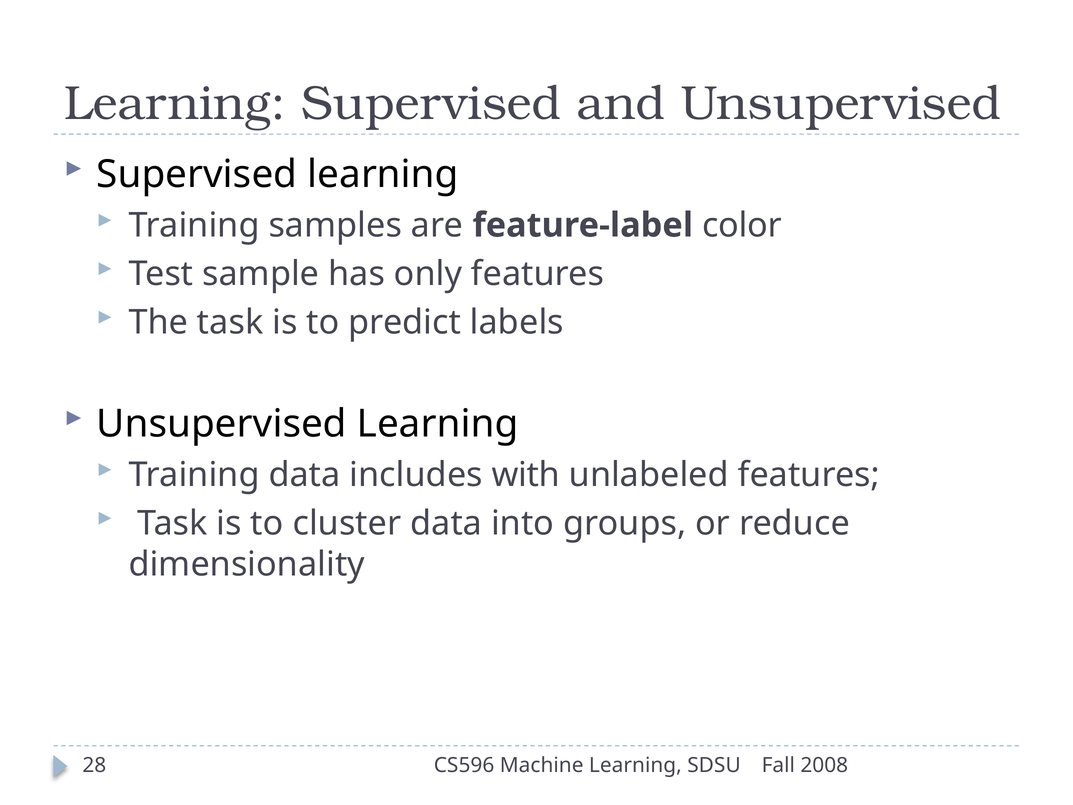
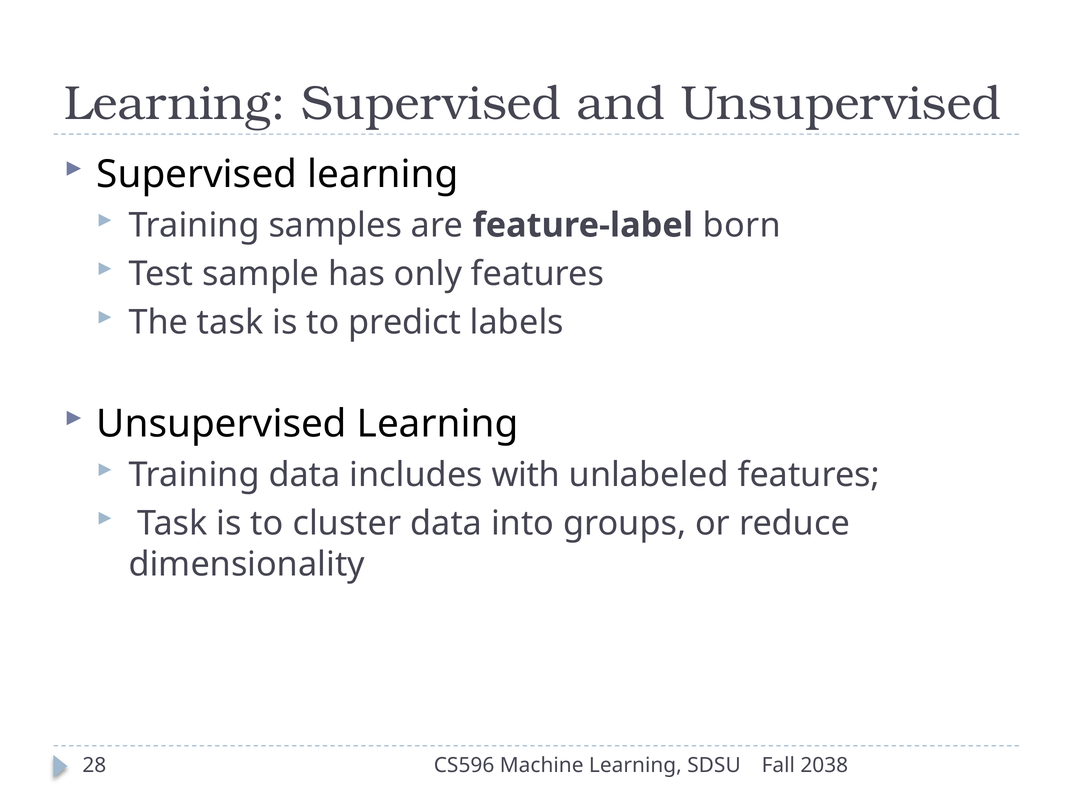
color: color -> born
2008: 2008 -> 2038
